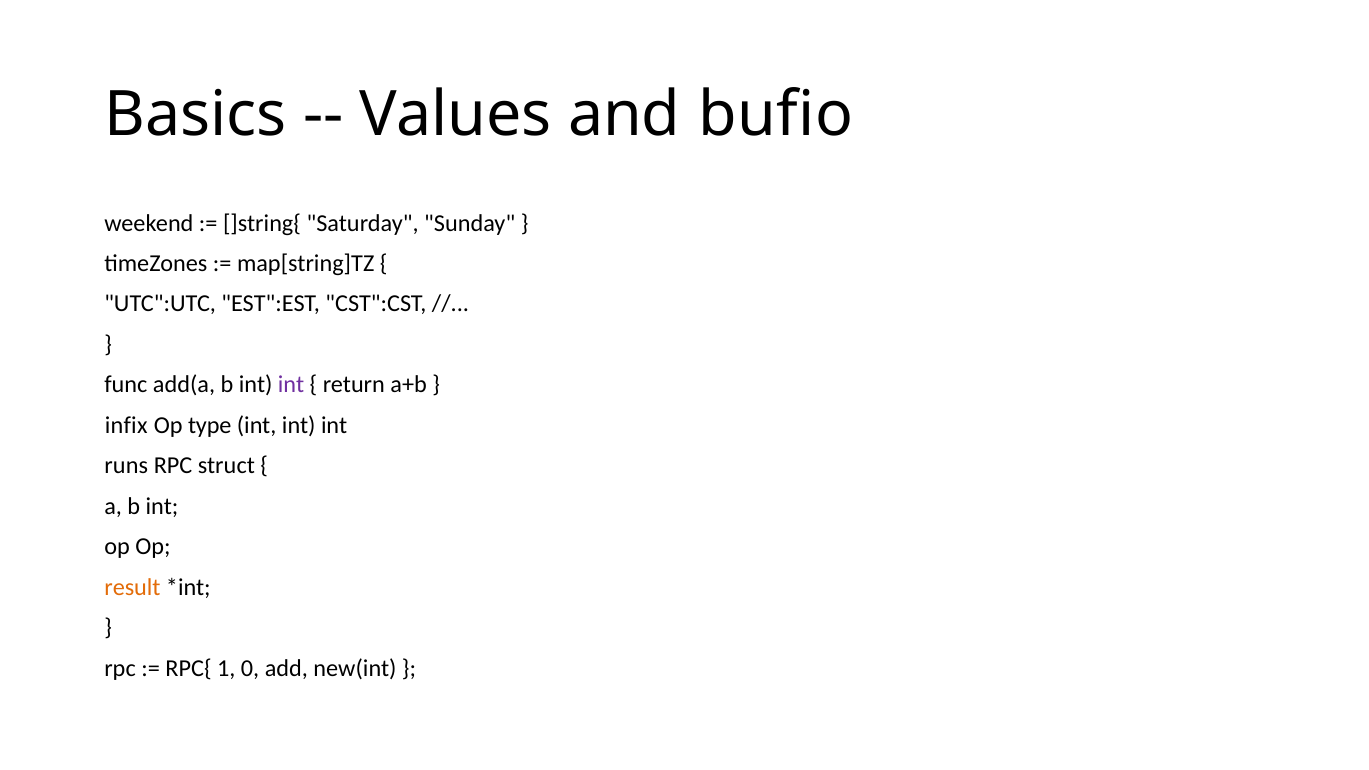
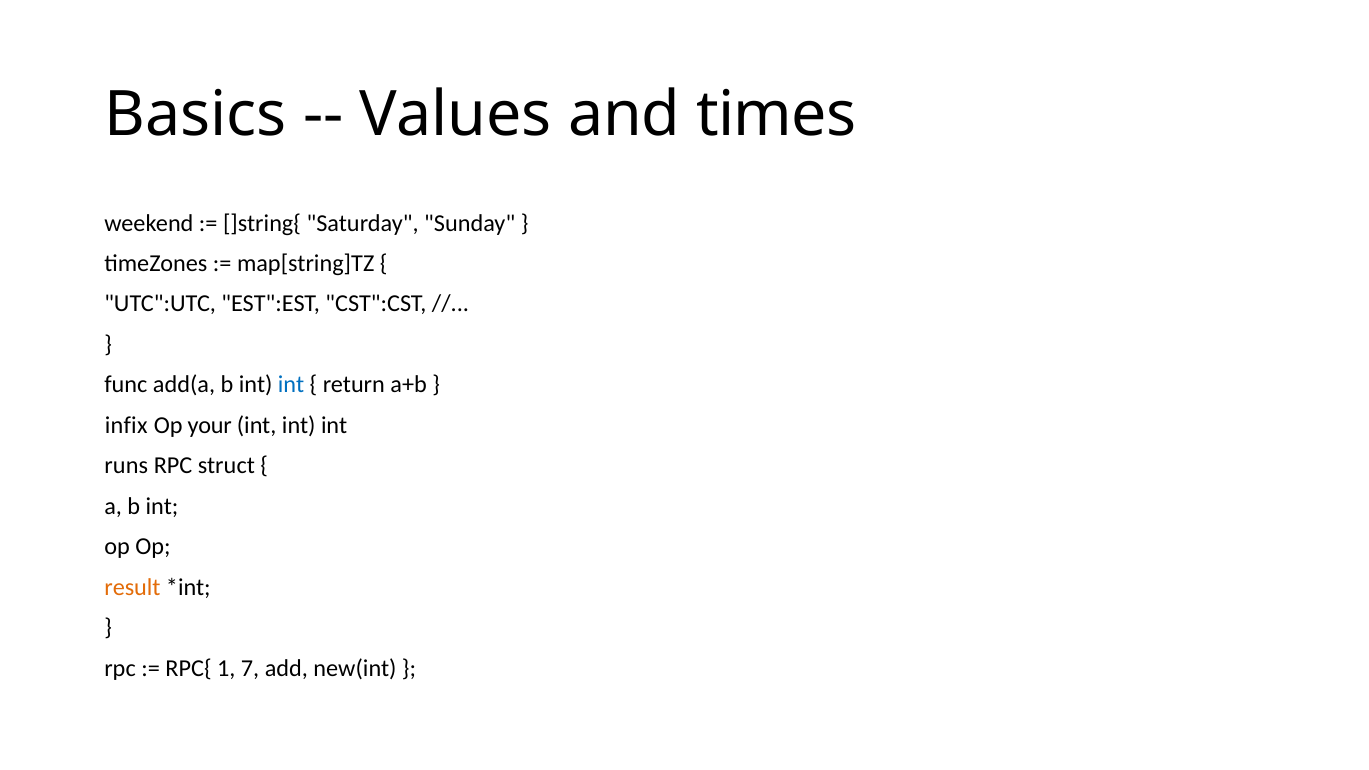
bufio: bufio -> times
int at (291, 385) colour: purple -> blue
type: type -> your
0: 0 -> 7
